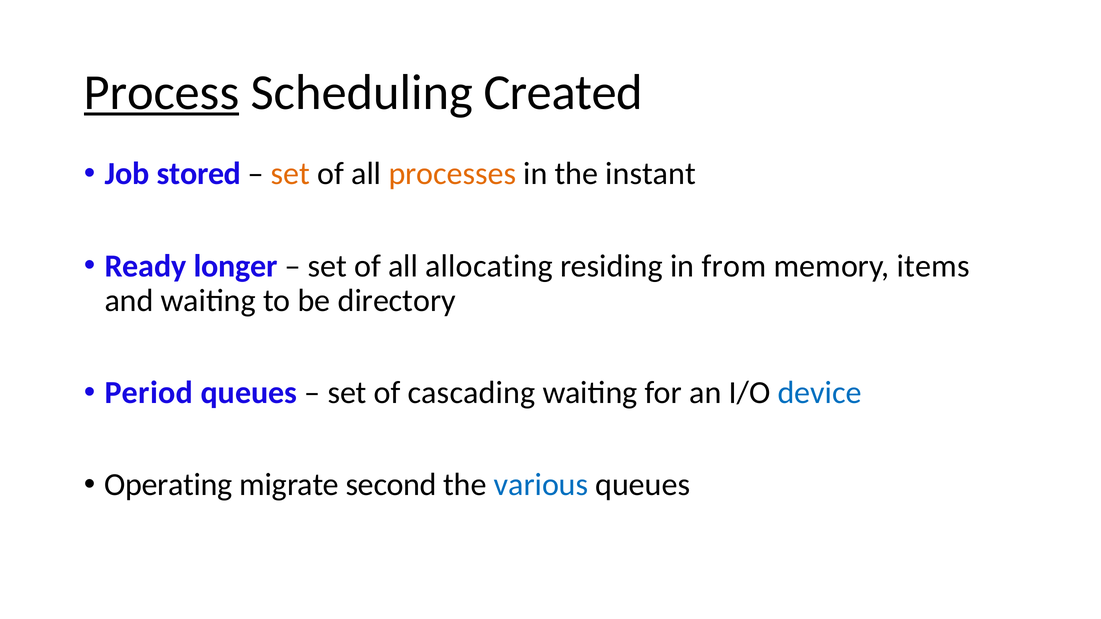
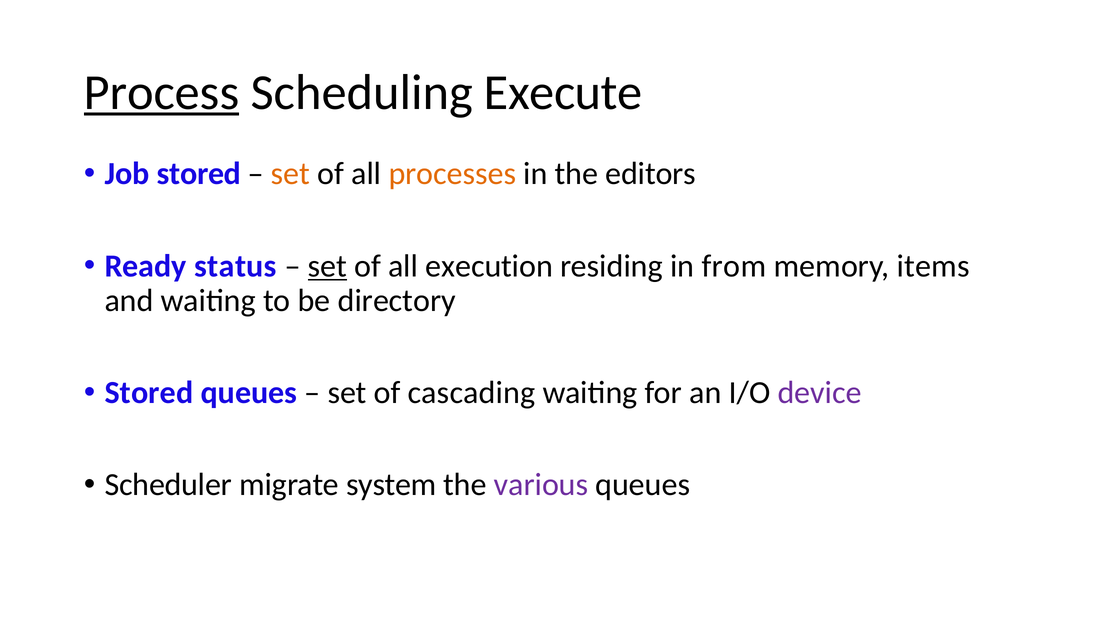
Created: Created -> Execute
instant: instant -> editors
longer: longer -> status
set at (327, 266) underline: none -> present
allocating: allocating -> execution
Period at (149, 393): Period -> Stored
device colour: blue -> purple
Operating: Operating -> Scheduler
second: second -> system
various colour: blue -> purple
